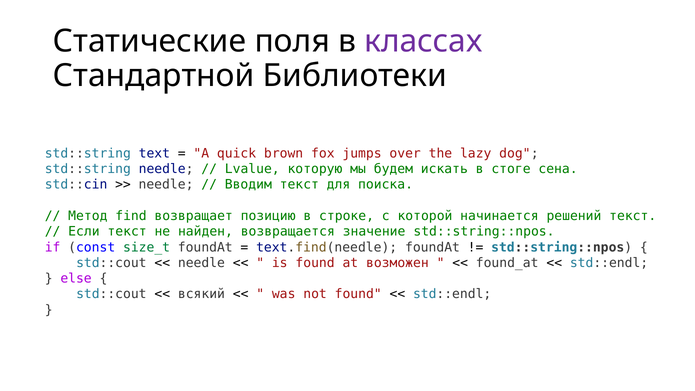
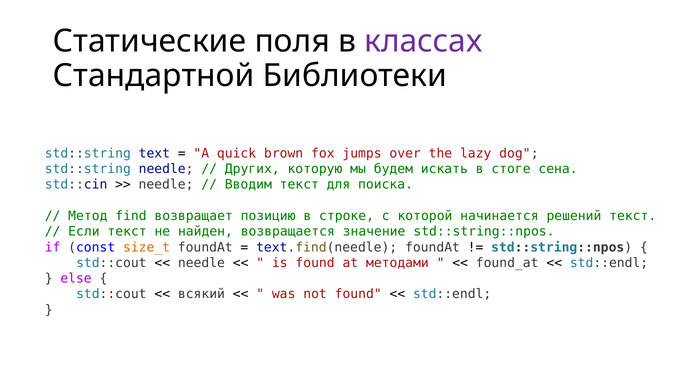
Lvalue: Lvalue -> Других
size_t colour: green -> orange
возможен: возможен -> методами
